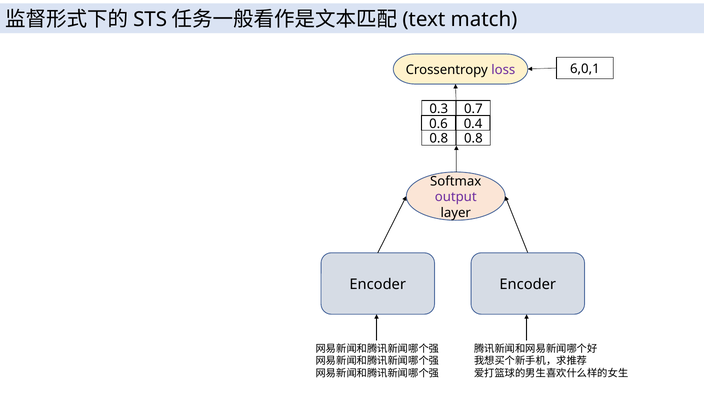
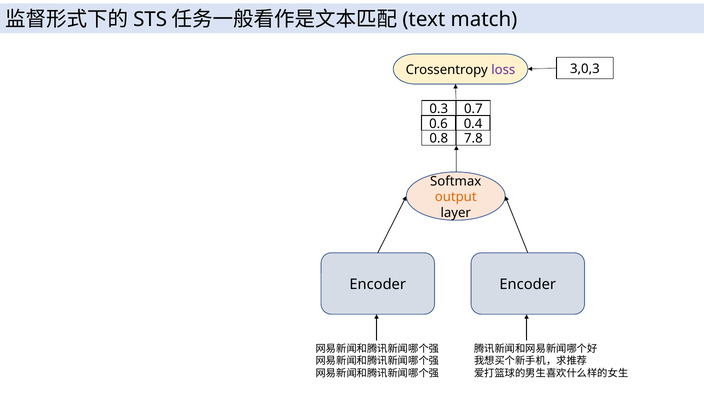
6,0,1: 6,0,1 -> 3,0,3
0.8 0.8: 0.8 -> 7.8
output colour: purple -> orange
